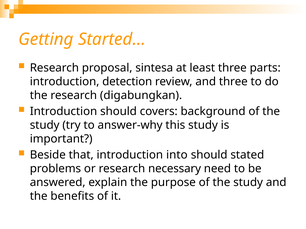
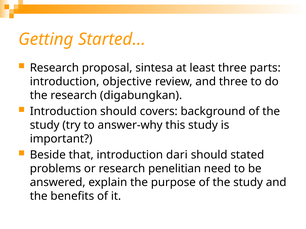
detection: detection -> objective
into: into -> dari
necessary: necessary -> penelitian
